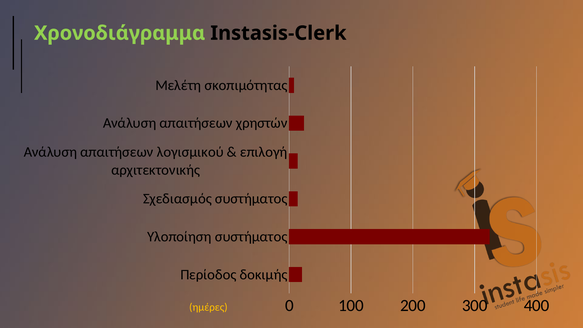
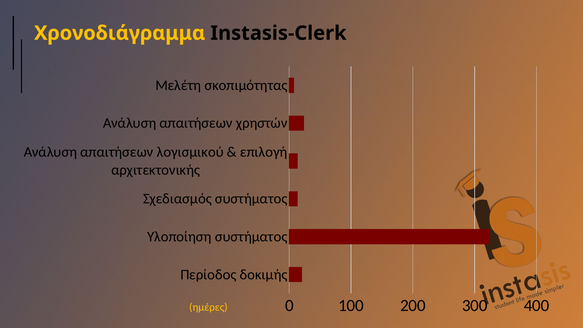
Χρονοδιάγραμμα colour: light green -> yellow
